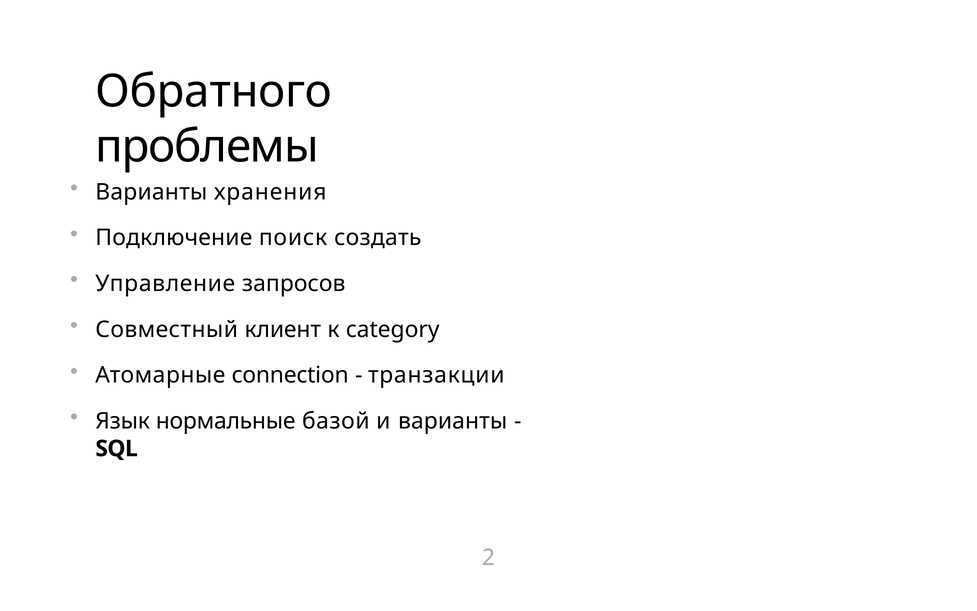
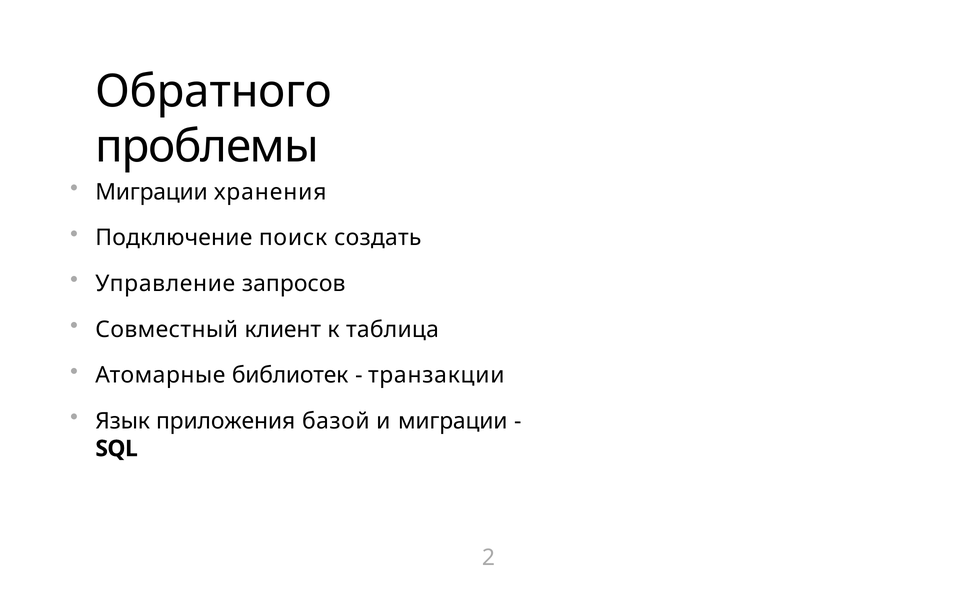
Варианты at (151, 192): Варианты -> Миграции
category: category -> таблица
connection: connection -> библиотек
нормальные: нормальные -> приложения
и варианты: варианты -> миграции
